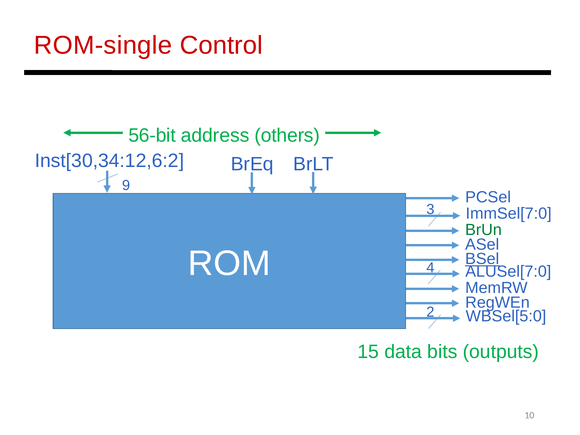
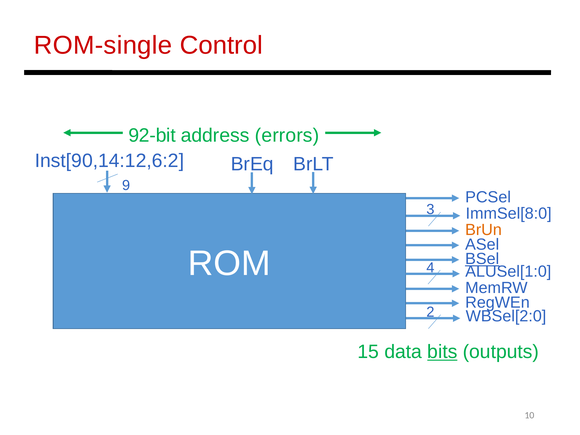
56-bit: 56-bit -> 92-bit
others: others -> errors
Inst[30,34:12,6:2: Inst[30,34:12,6:2 -> Inst[90,14:12,6:2
ImmSel[7:0: ImmSel[7:0 -> ImmSel[8:0
BrUn colour: green -> orange
ALUSel[7:0: ALUSel[7:0 -> ALUSel[1:0
WBSel[5:0: WBSel[5:0 -> WBSel[2:0
bits underline: none -> present
